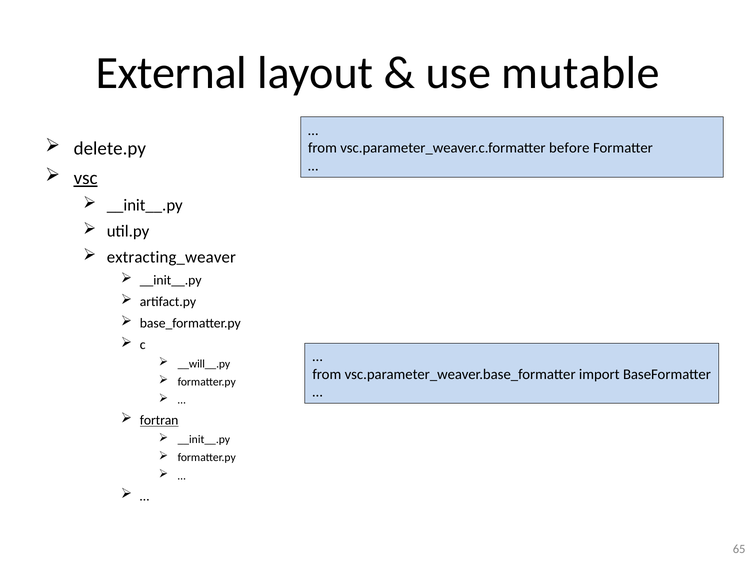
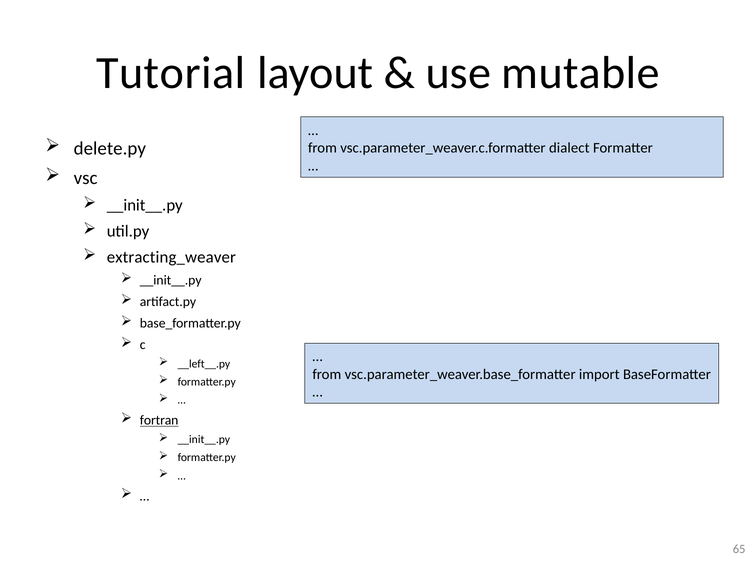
External: External -> Tutorial
before: before -> dialect
vsc underline: present -> none
__will__.py: __will__.py -> __left__.py
